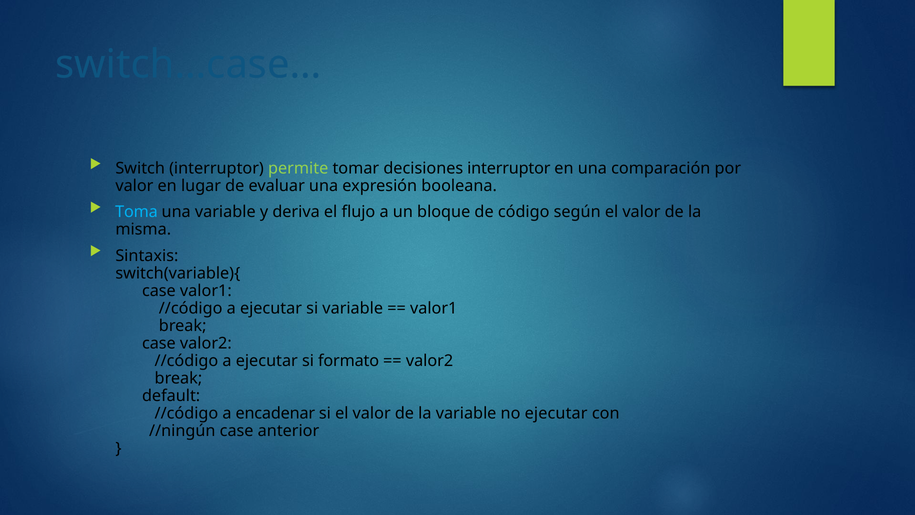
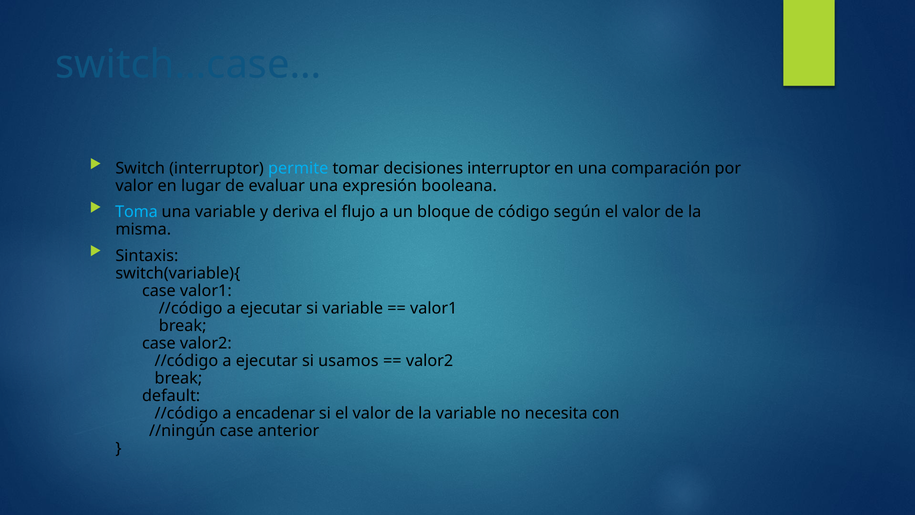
permite colour: light green -> light blue
formato: formato -> usamos
no ejecutar: ejecutar -> necesita
